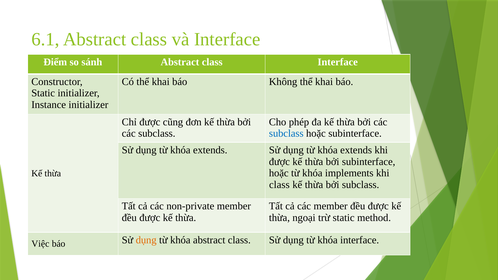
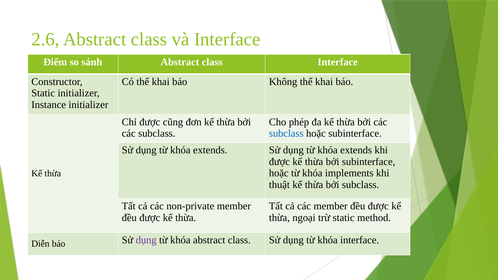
6.1: 6.1 -> 2.6
class at (279, 185): class -> thuật
Việc: Việc -> Diễn
dụng at (146, 240) colour: orange -> purple
